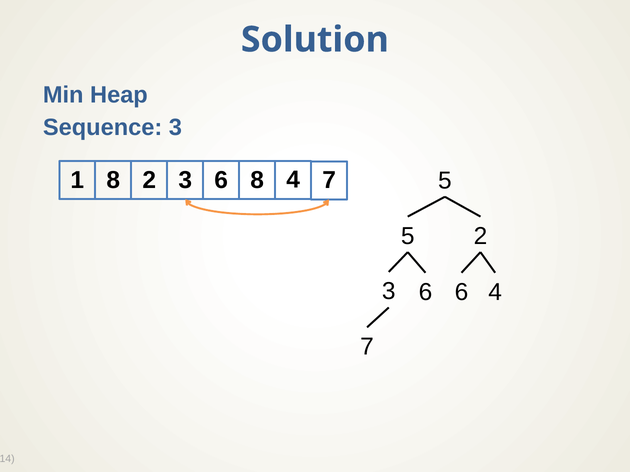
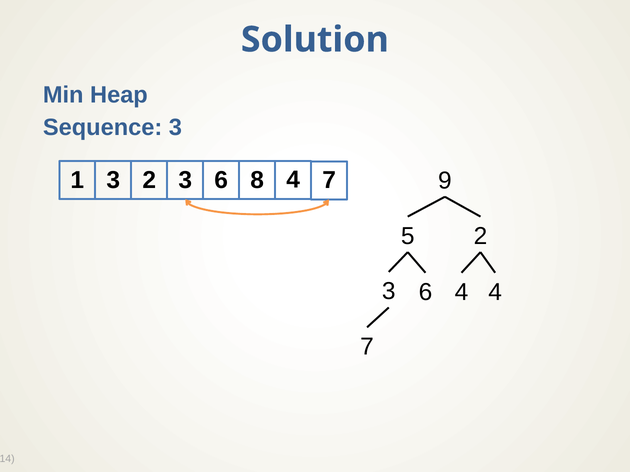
1 8: 8 -> 3
4 5: 5 -> 9
6 6: 6 -> 4
